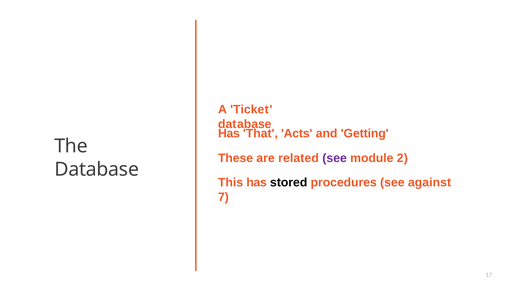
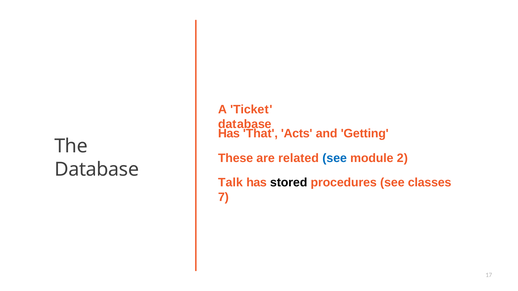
see at (335, 158) colour: purple -> blue
This: This -> Talk
against: against -> classes
